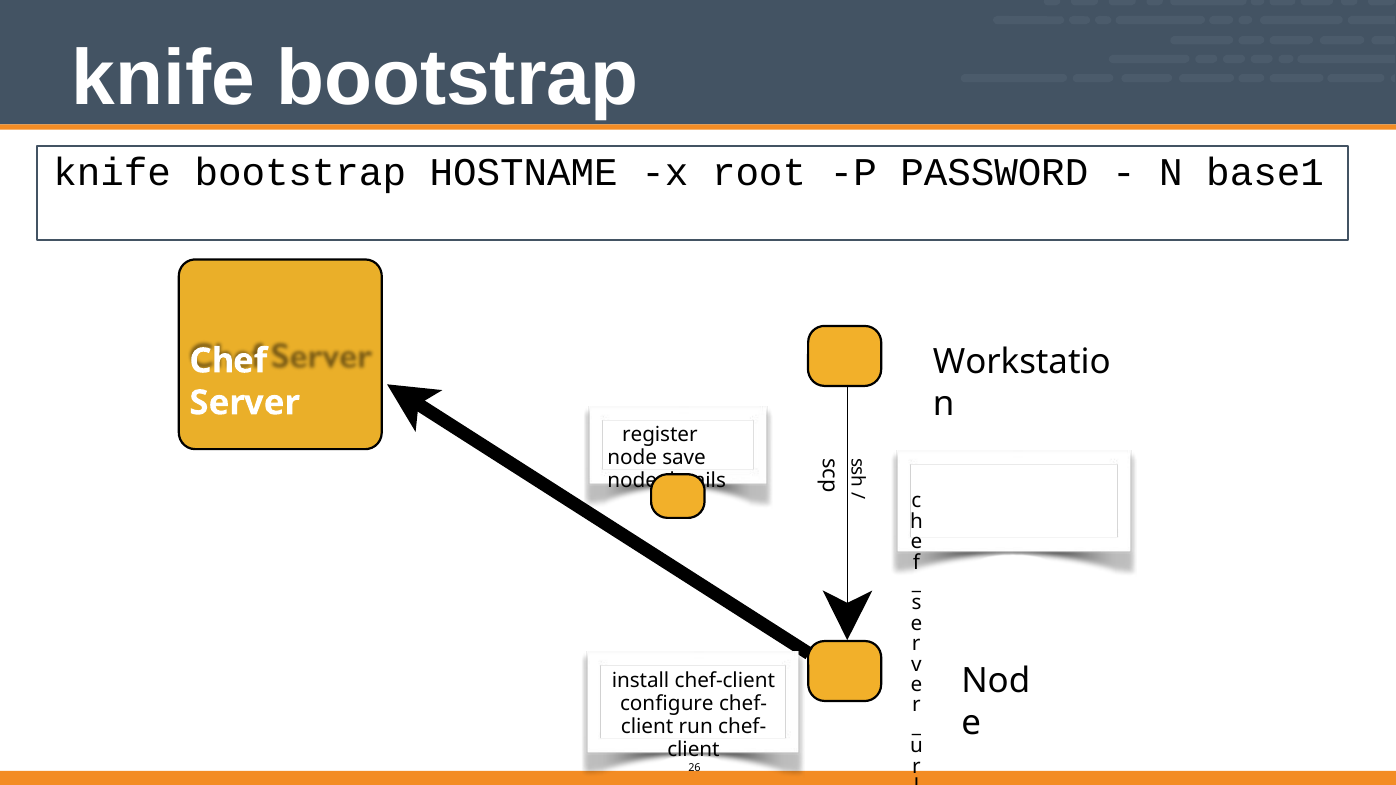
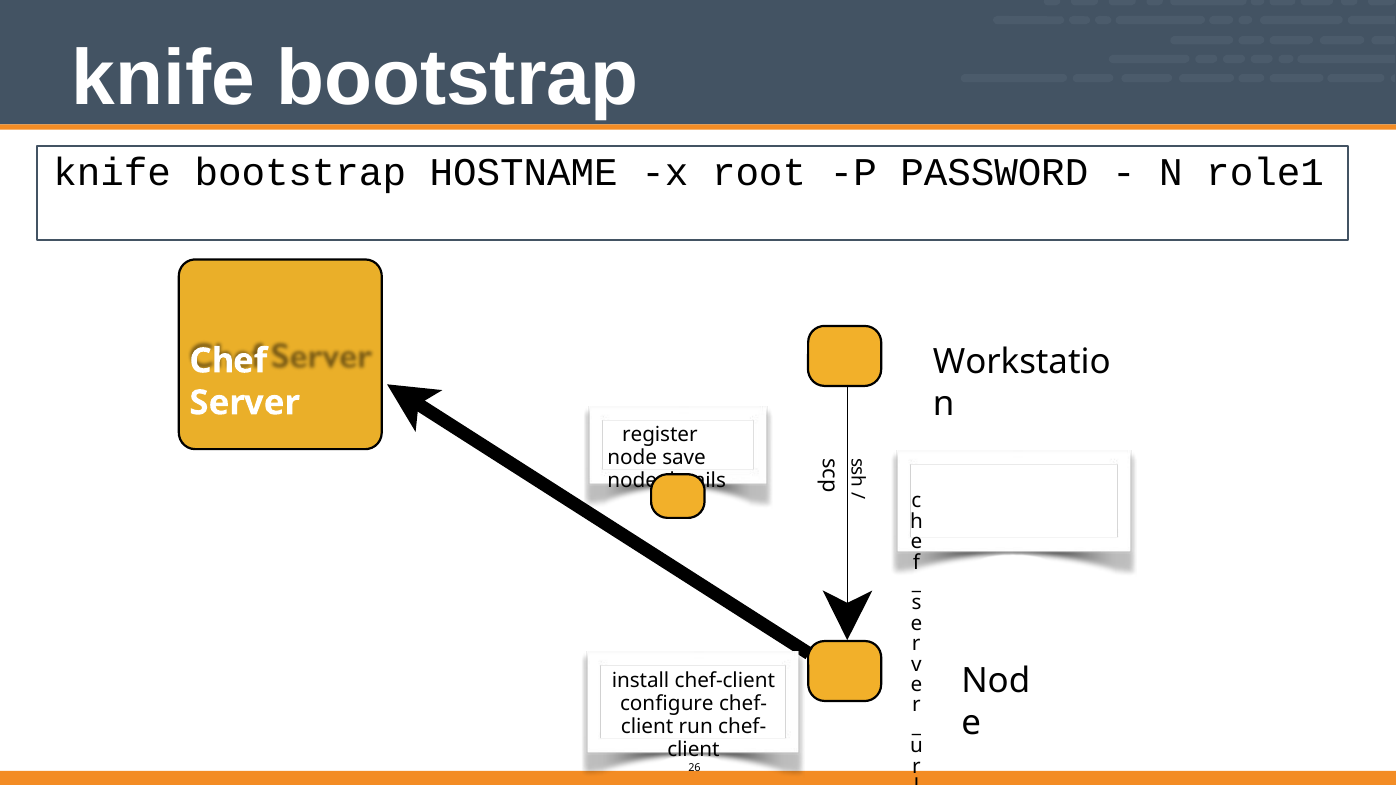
base1: base1 -> role1
